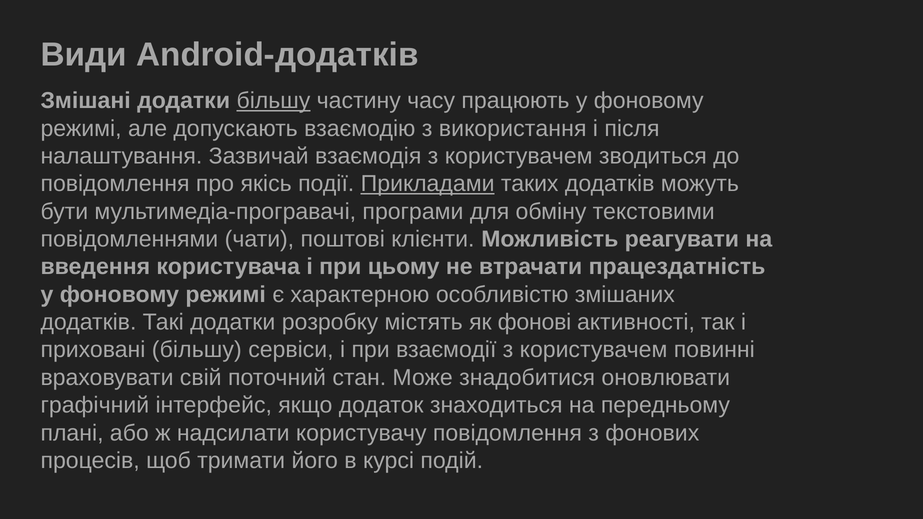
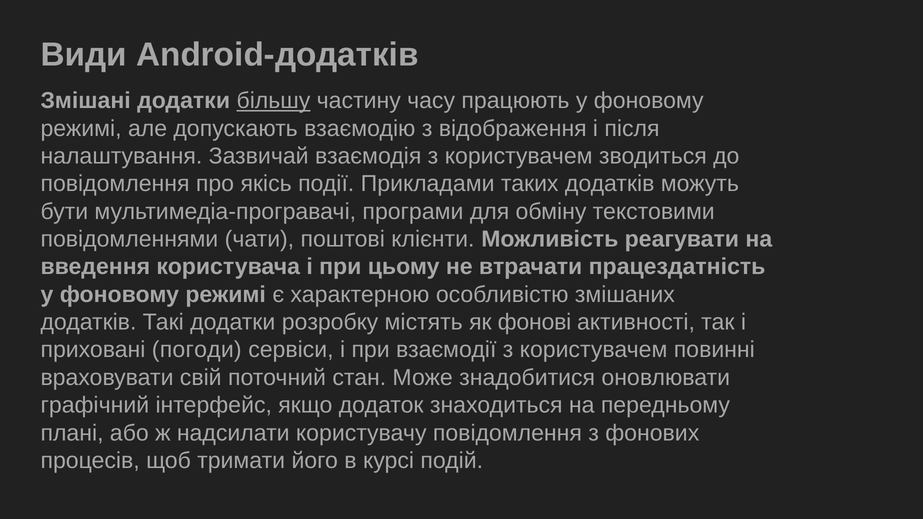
використання: використання -> відображення
Прикладами underline: present -> none
приховані більшу: більшу -> погоди
